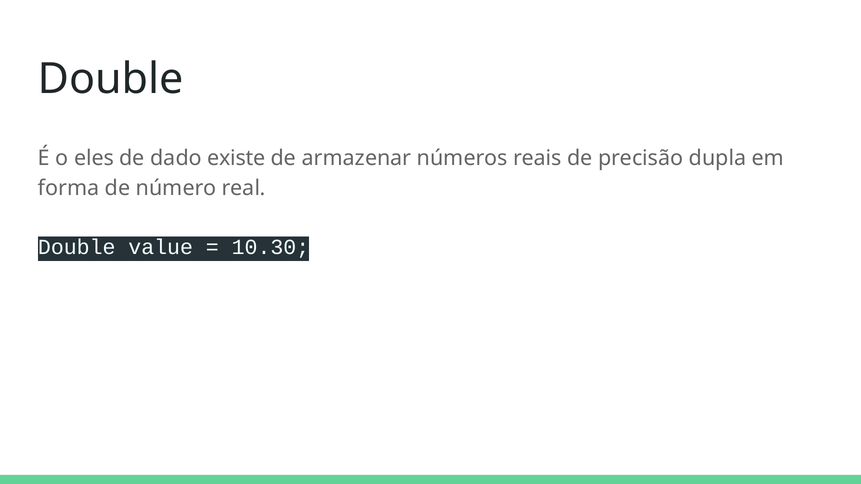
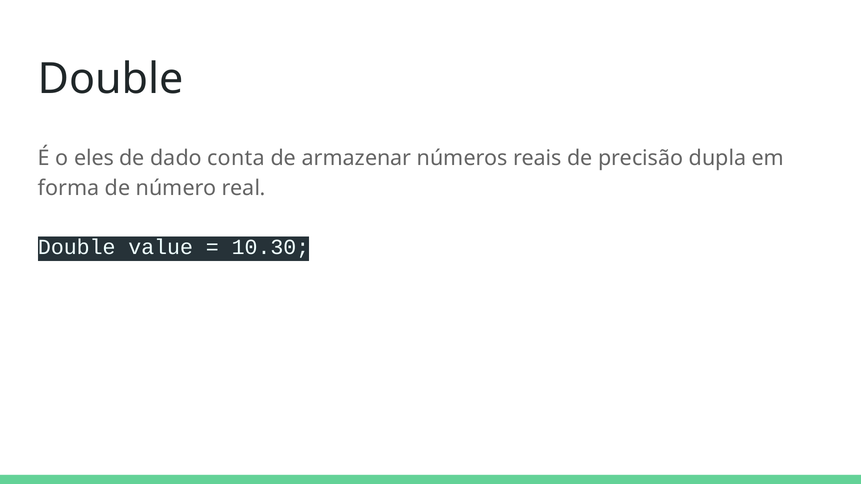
existe: existe -> conta
